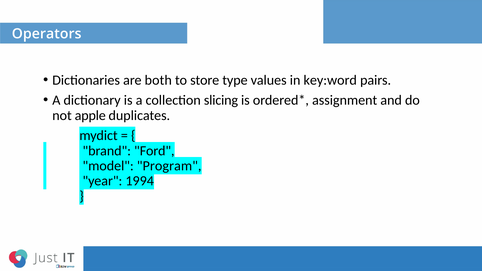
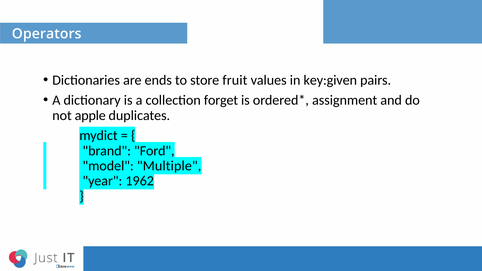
both: both -> ends
type: type -> fruit
key:word: key:word -> key:given
slicing: slicing -> forget
Program: Program -> Multiple
1994: 1994 -> 1962
